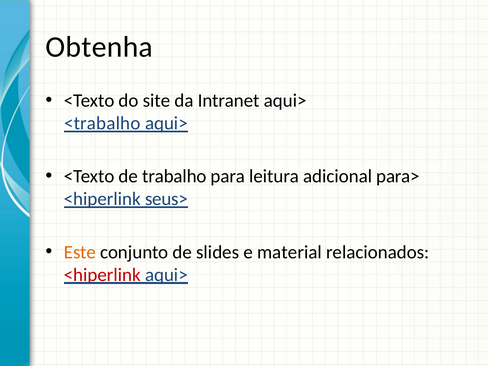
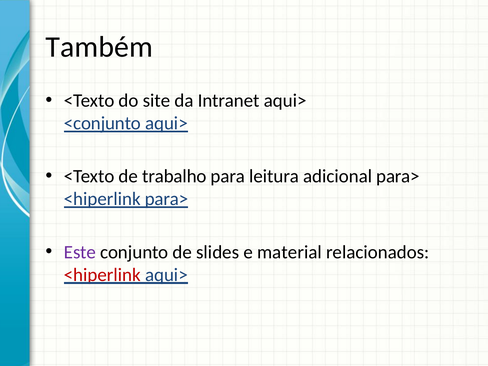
Obtenha: Obtenha -> Também
<trabalho: <trabalho -> <conjunto
<hiperlink seus>: seus> -> para>
Este colour: orange -> purple
